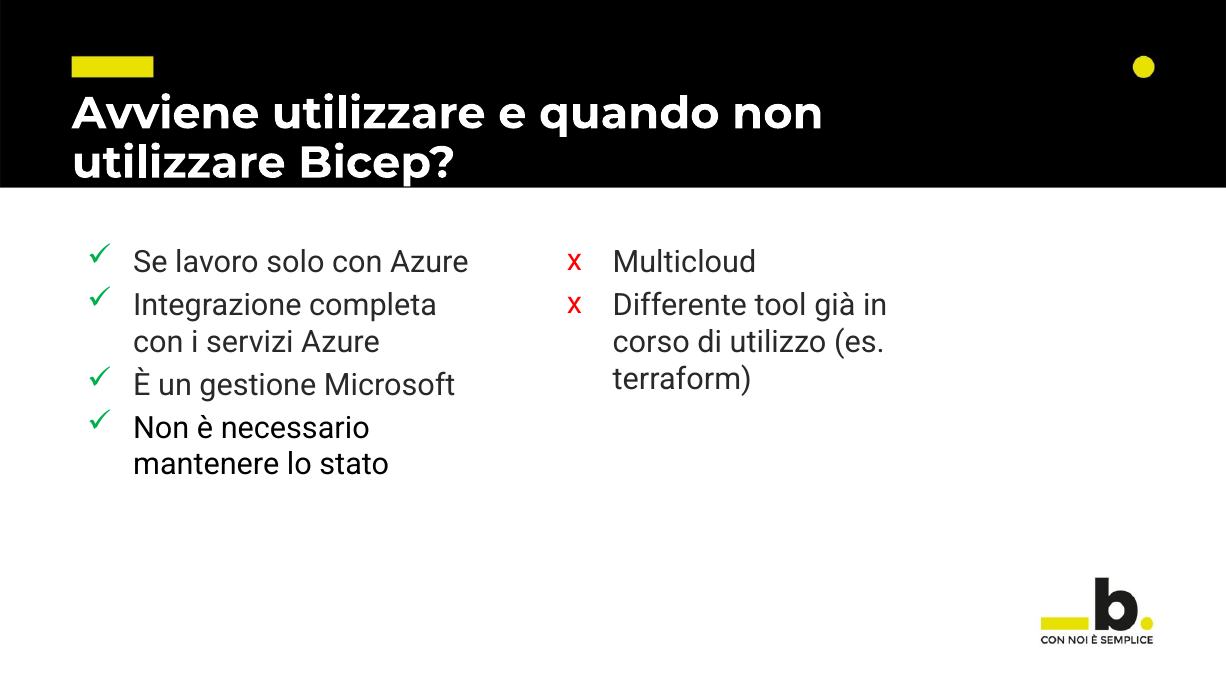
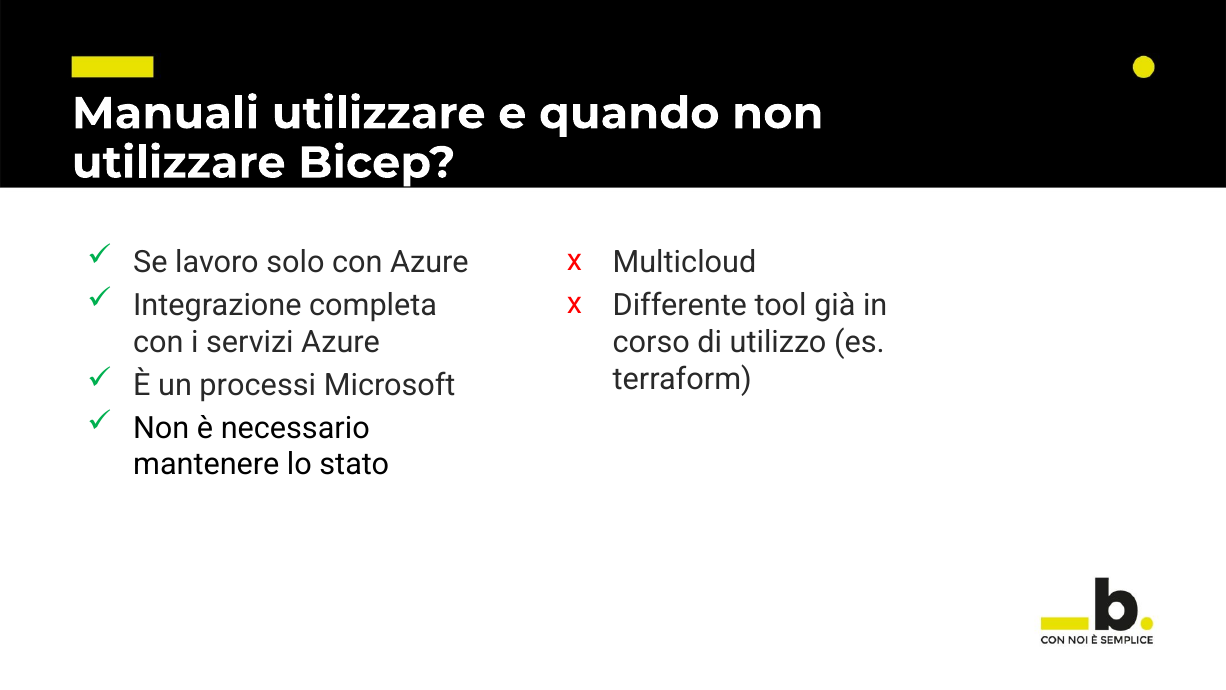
Avviene: Avviene -> Manuali
gestione: gestione -> processi
